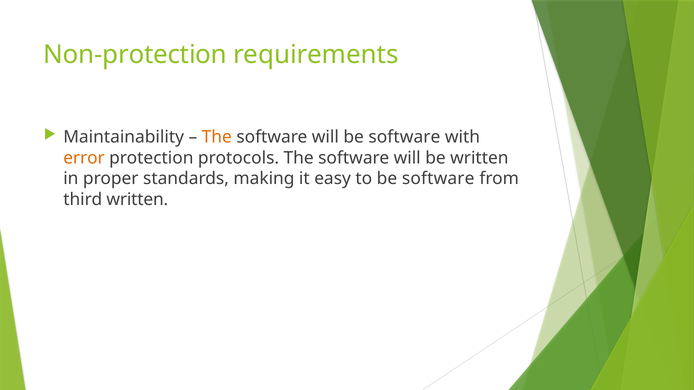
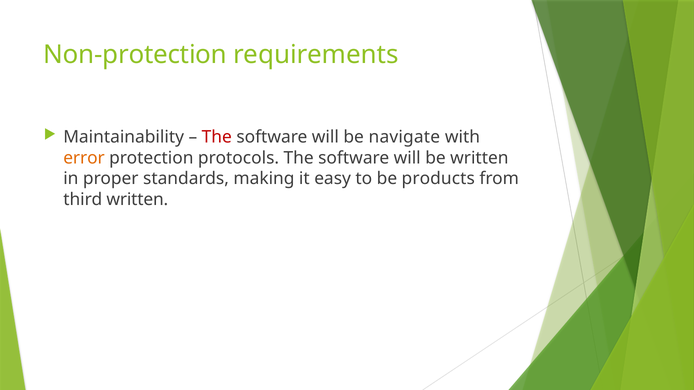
The at (217, 137) colour: orange -> red
will be software: software -> navigate
to be software: software -> products
